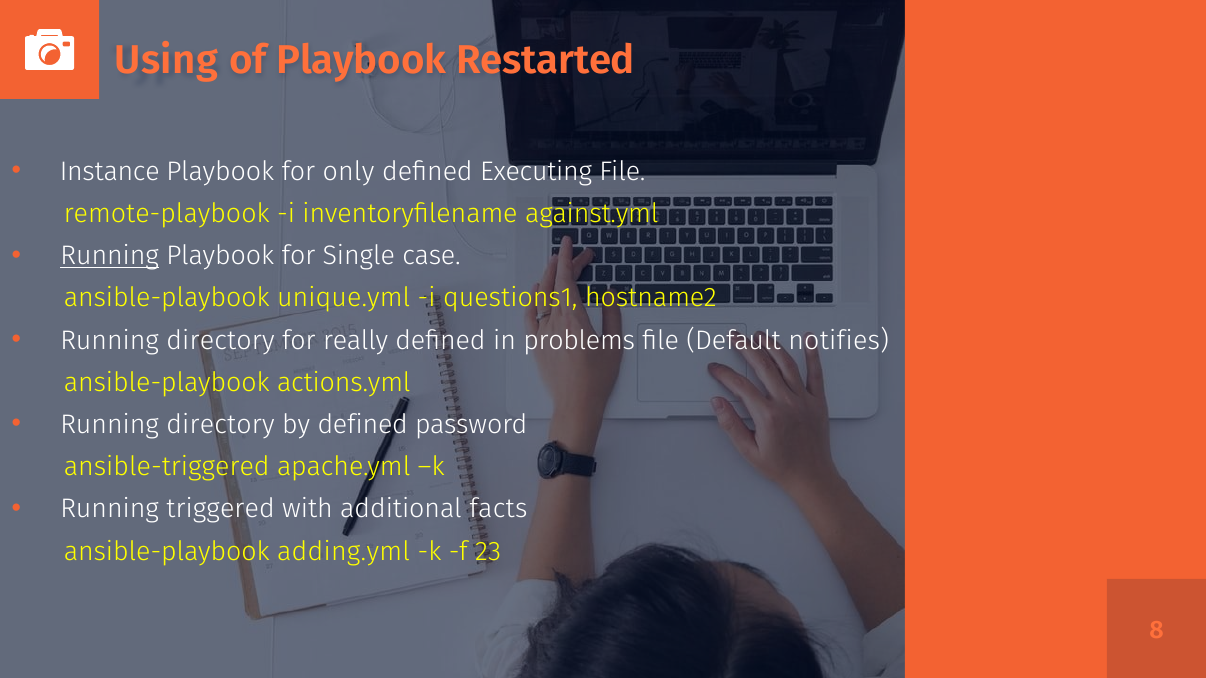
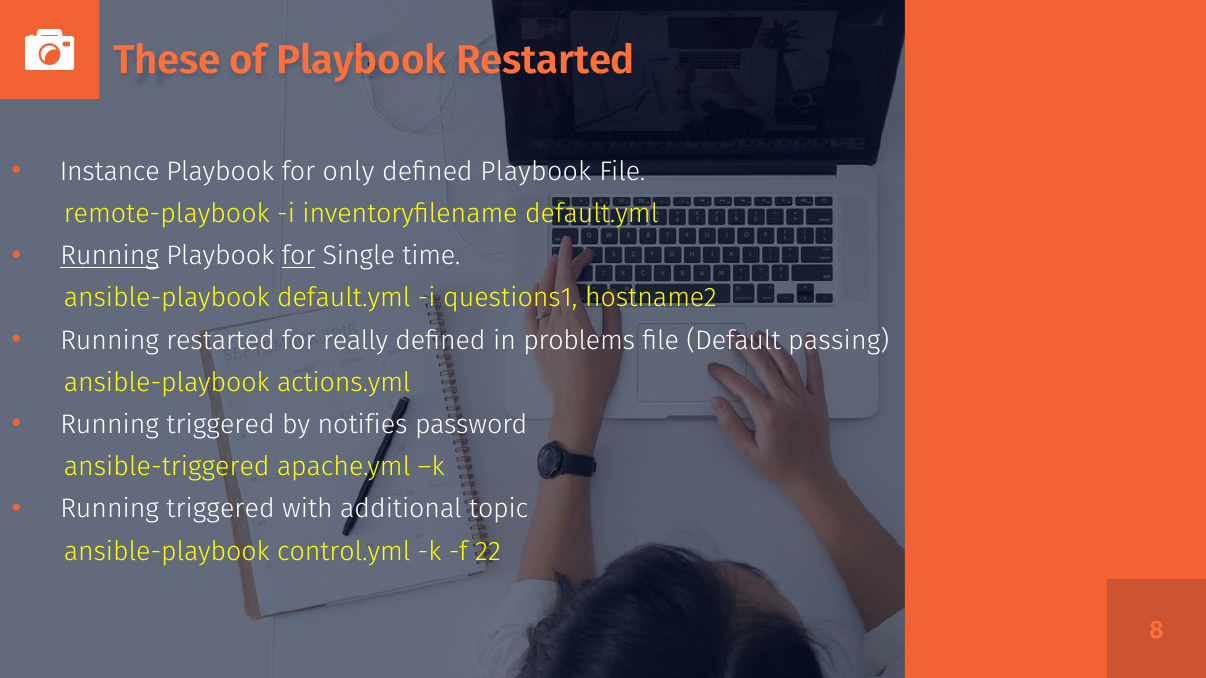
Using: Using -> These
defined Executing: Executing -> Playbook
inventoryfilename against.yml: against.yml -> default.yml
for at (298, 256) underline: none -> present
case: case -> time
ansible-playbook unique.yml: unique.yml -> default.yml
directory at (220, 341): directory -> restarted
notifies: notifies -> passing
directory at (220, 425): directory -> triggered
by defined: defined -> notifies
facts: facts -> topic
adding.yml: adding.yml -> control.yml
23: 23 -> 22
